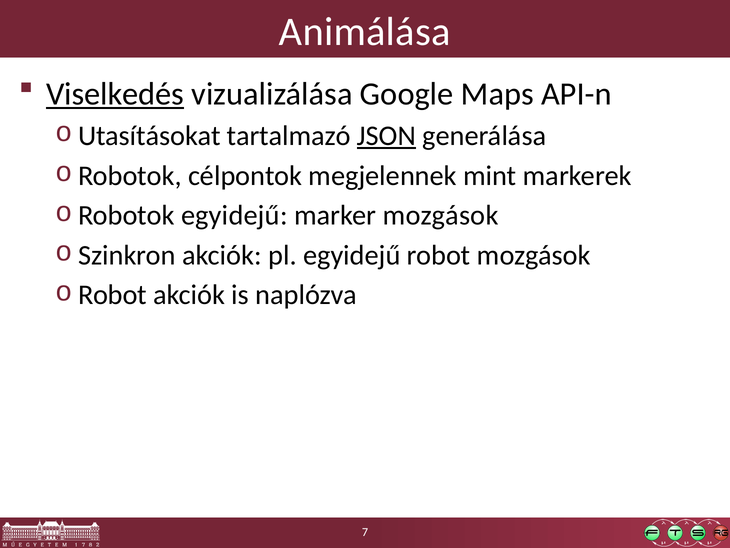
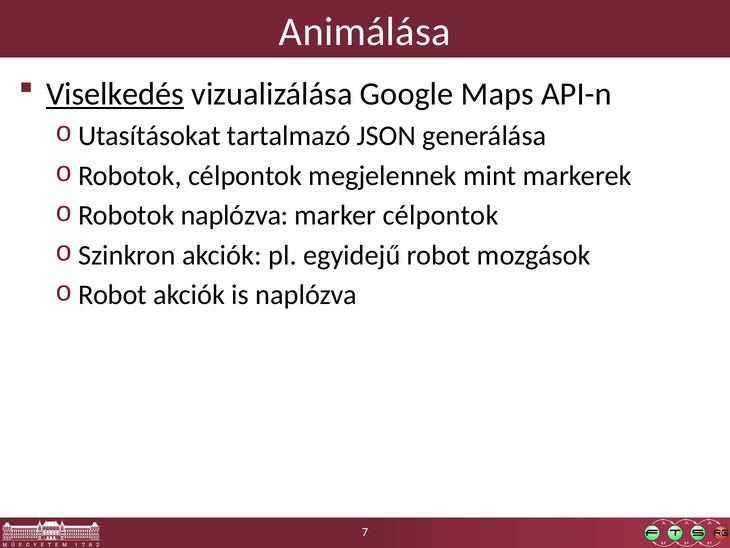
JSON underline: present -> none
Robotok egyidejű: egyidejű -> naplózva
marker mozgások: mozgások -> célpontok
